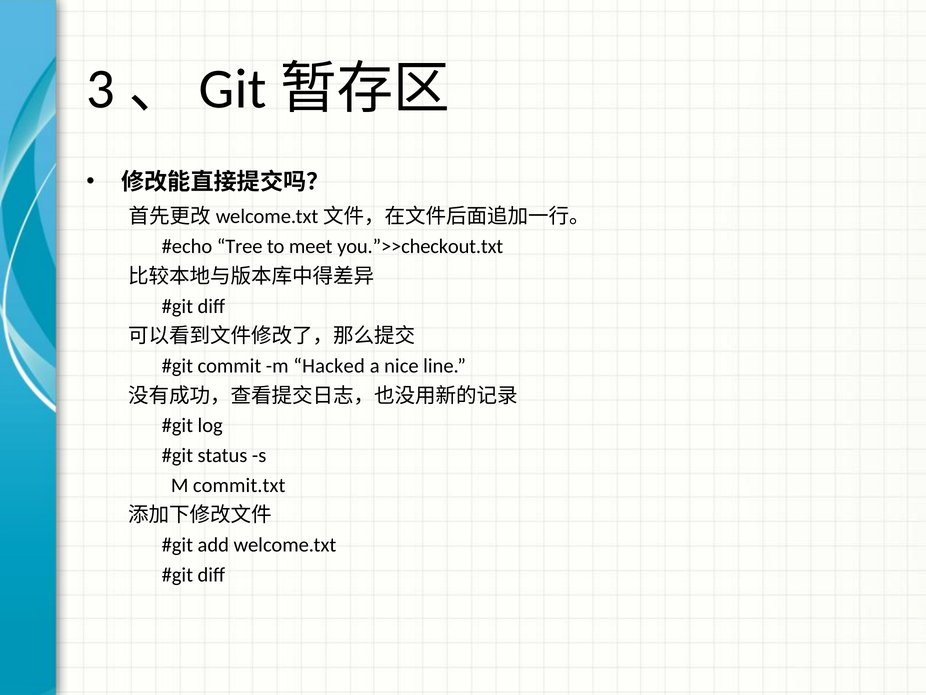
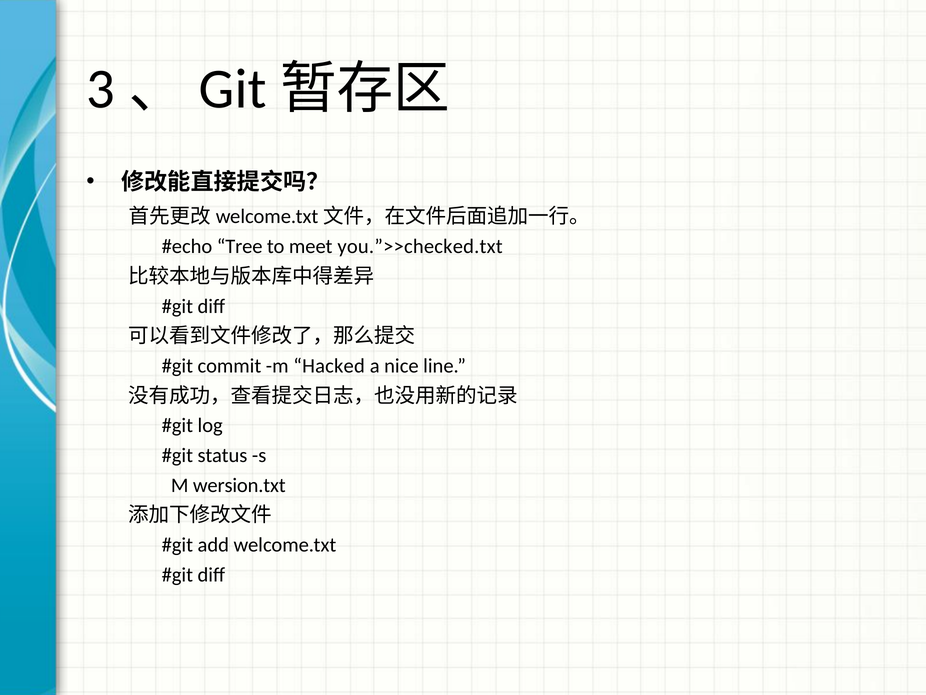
you.”>>checkout.txt: you.”>>checkout.txt -> you.”>>checked.txt
commit.txt: commit.txt -> wersion.txt
